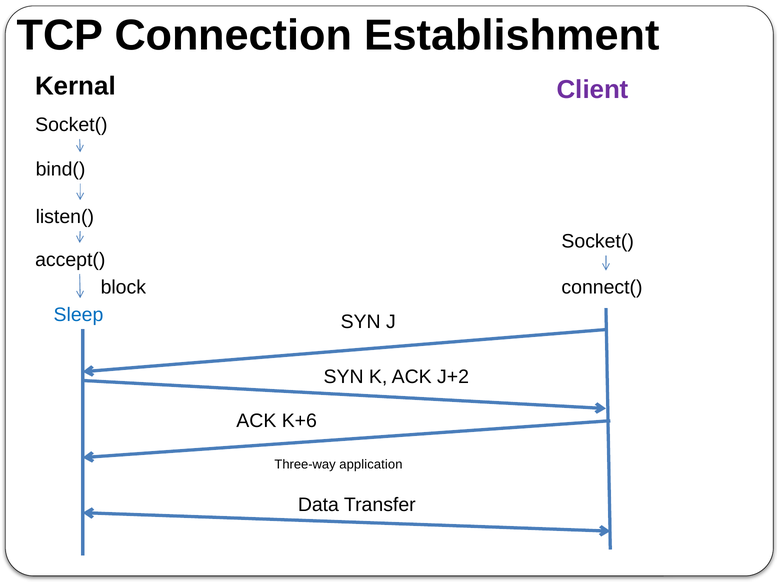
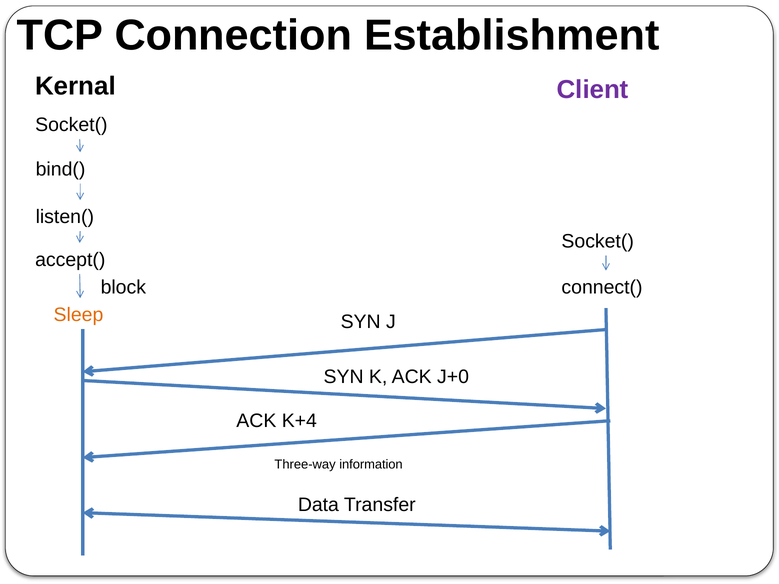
Sleep colour: blue -> orange
J+2: J+2 -> J+0
K+6: K+6 -> K+4
application: application -> information
